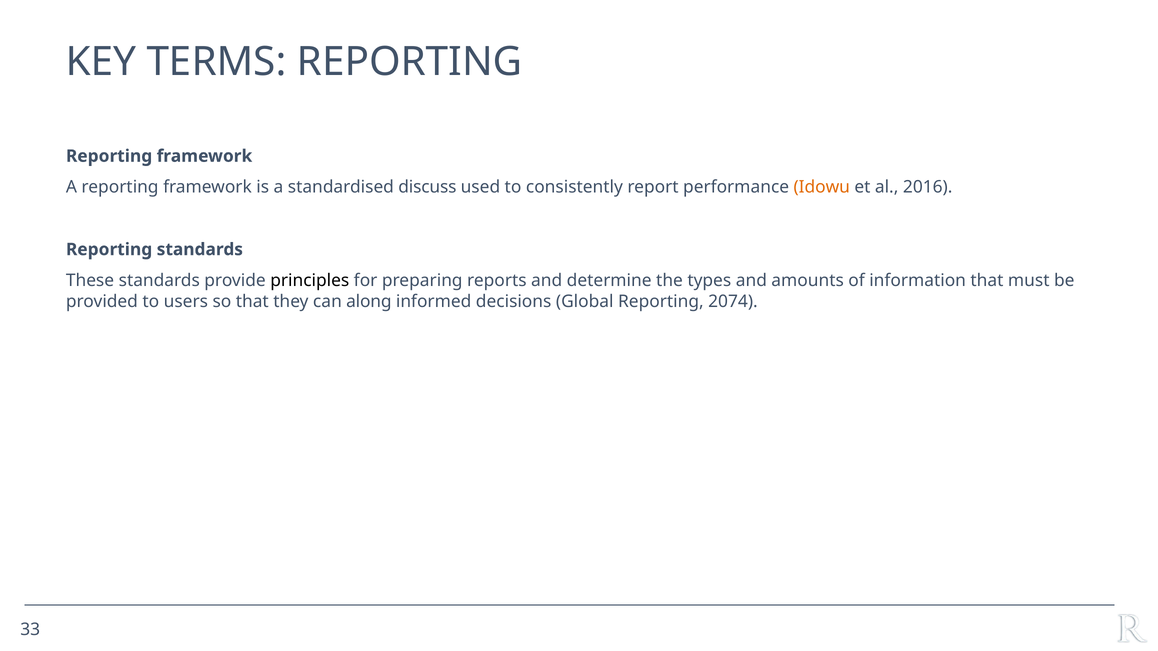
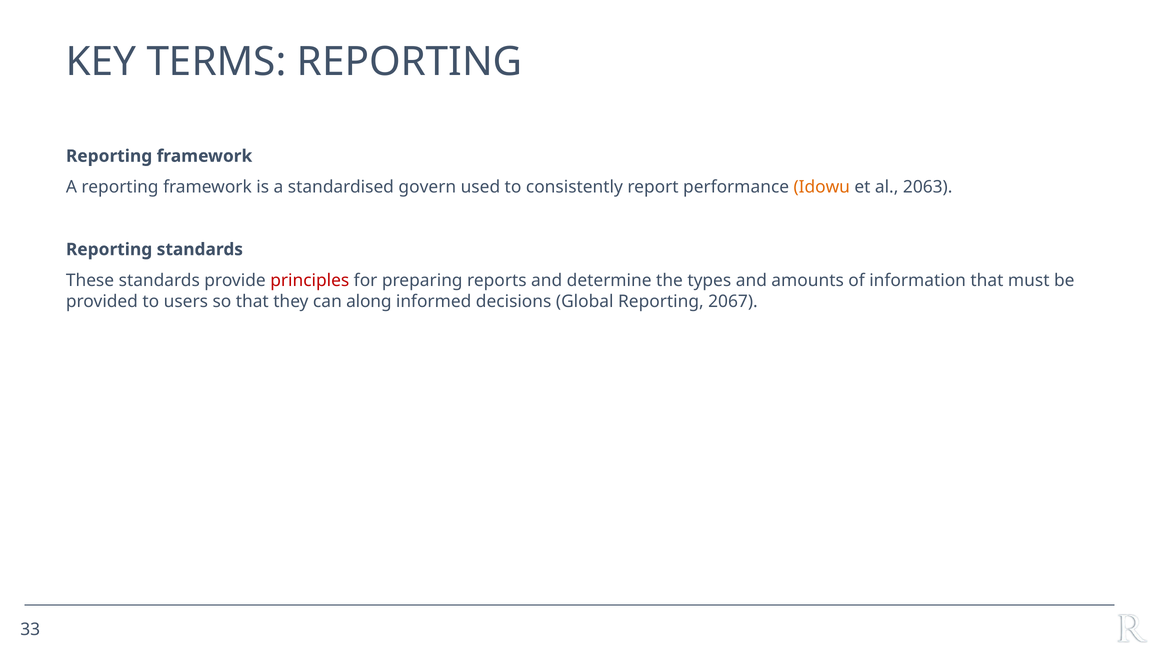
discuss: discuss -> govern
2016: 2016 -> 2063
principles colour: black -> red
2074: 2074 -> 2067
